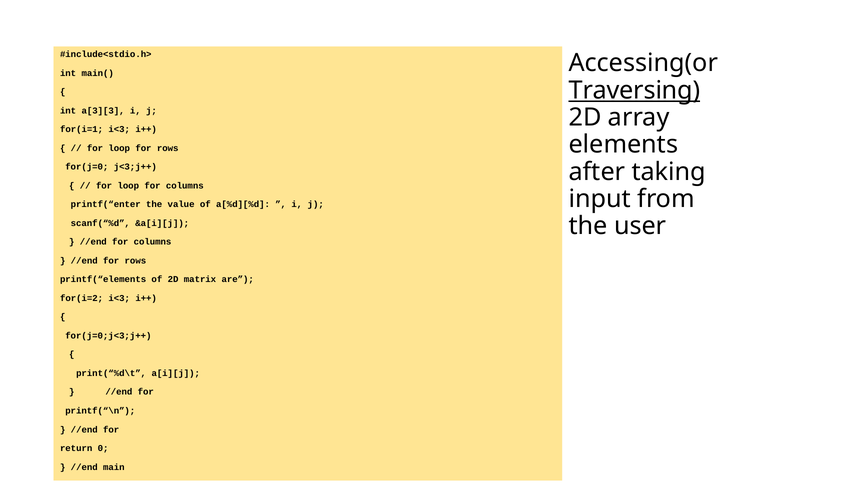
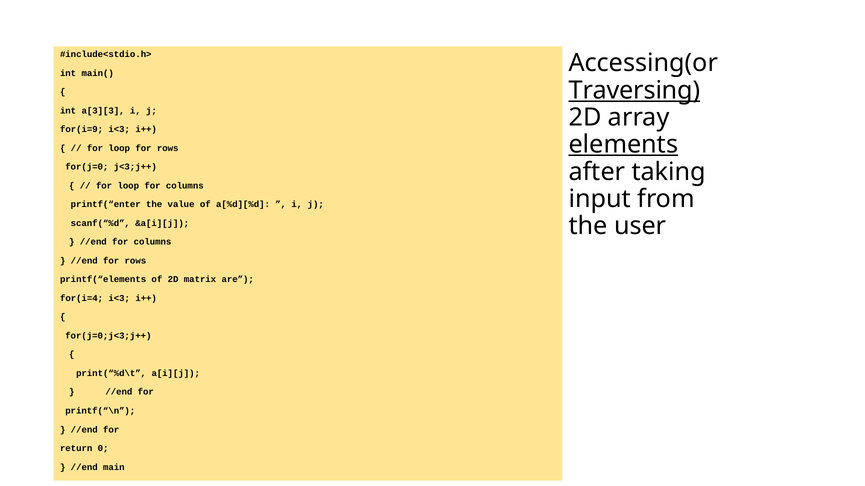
for(i=1: for(i=1 -> for(i=9
elements underline: none -> present
for(i=2: for(i=2 -> for(i=4
